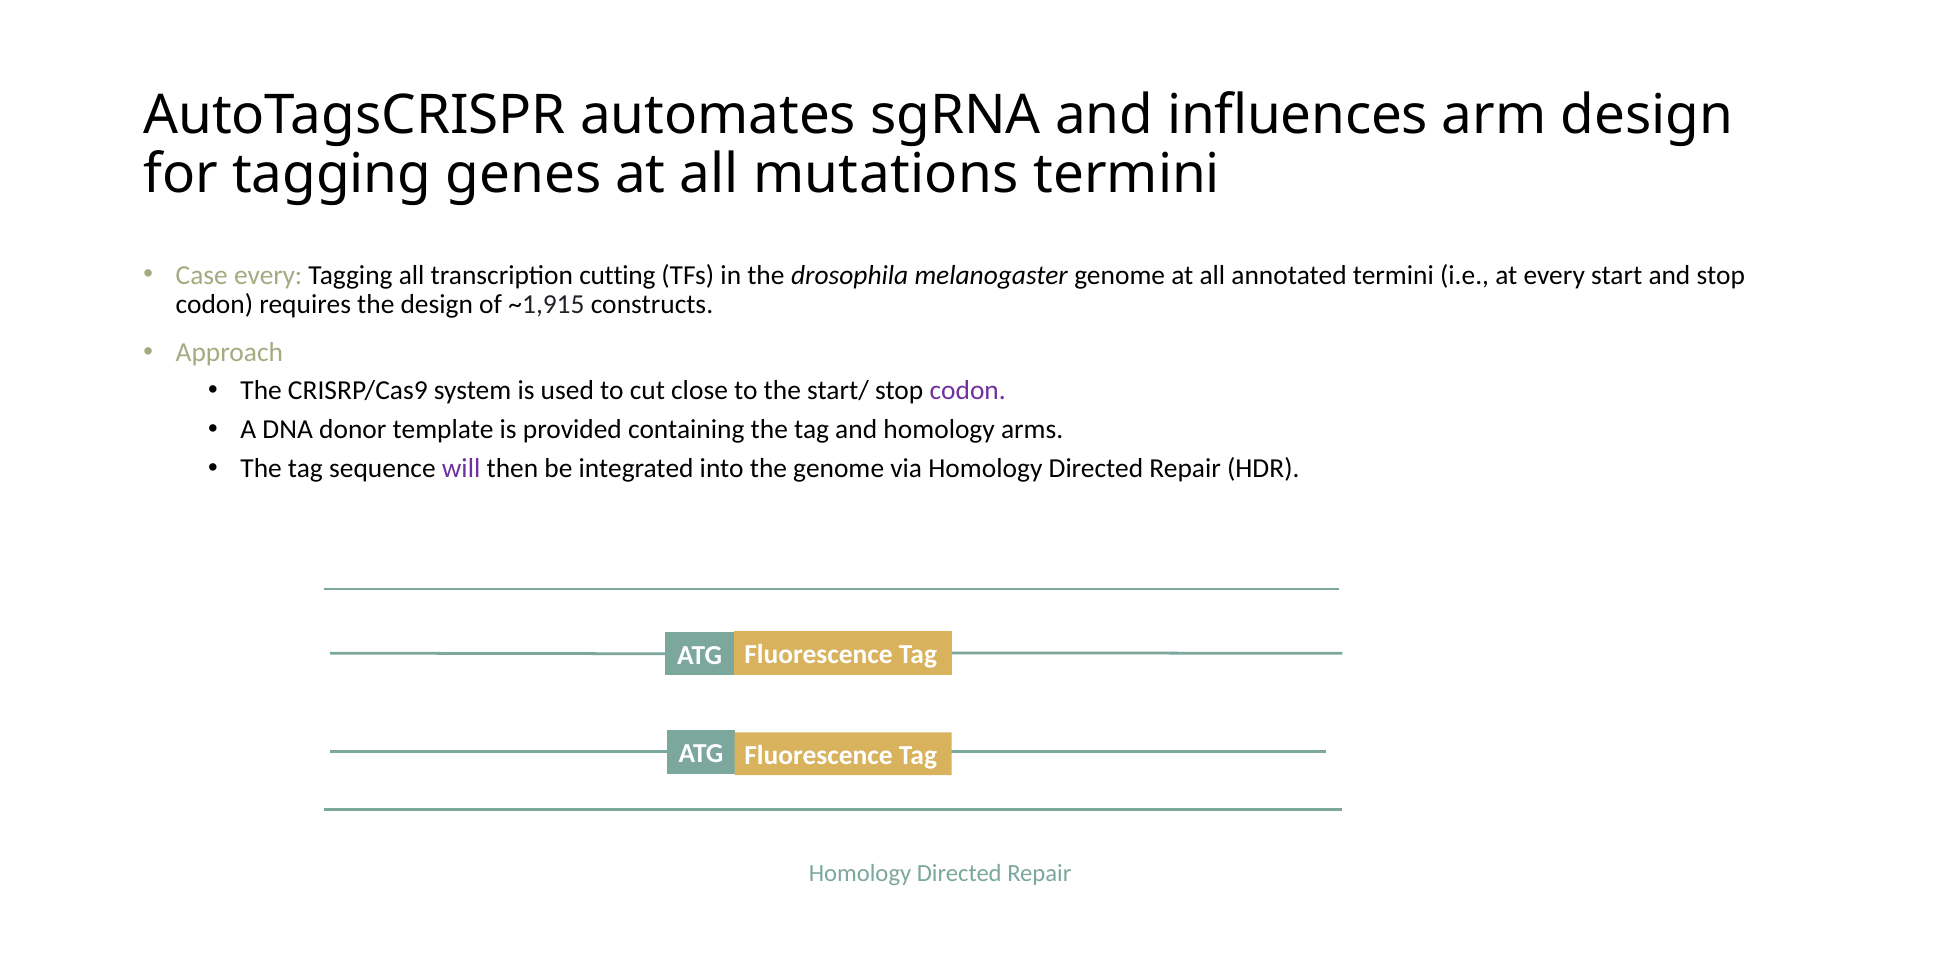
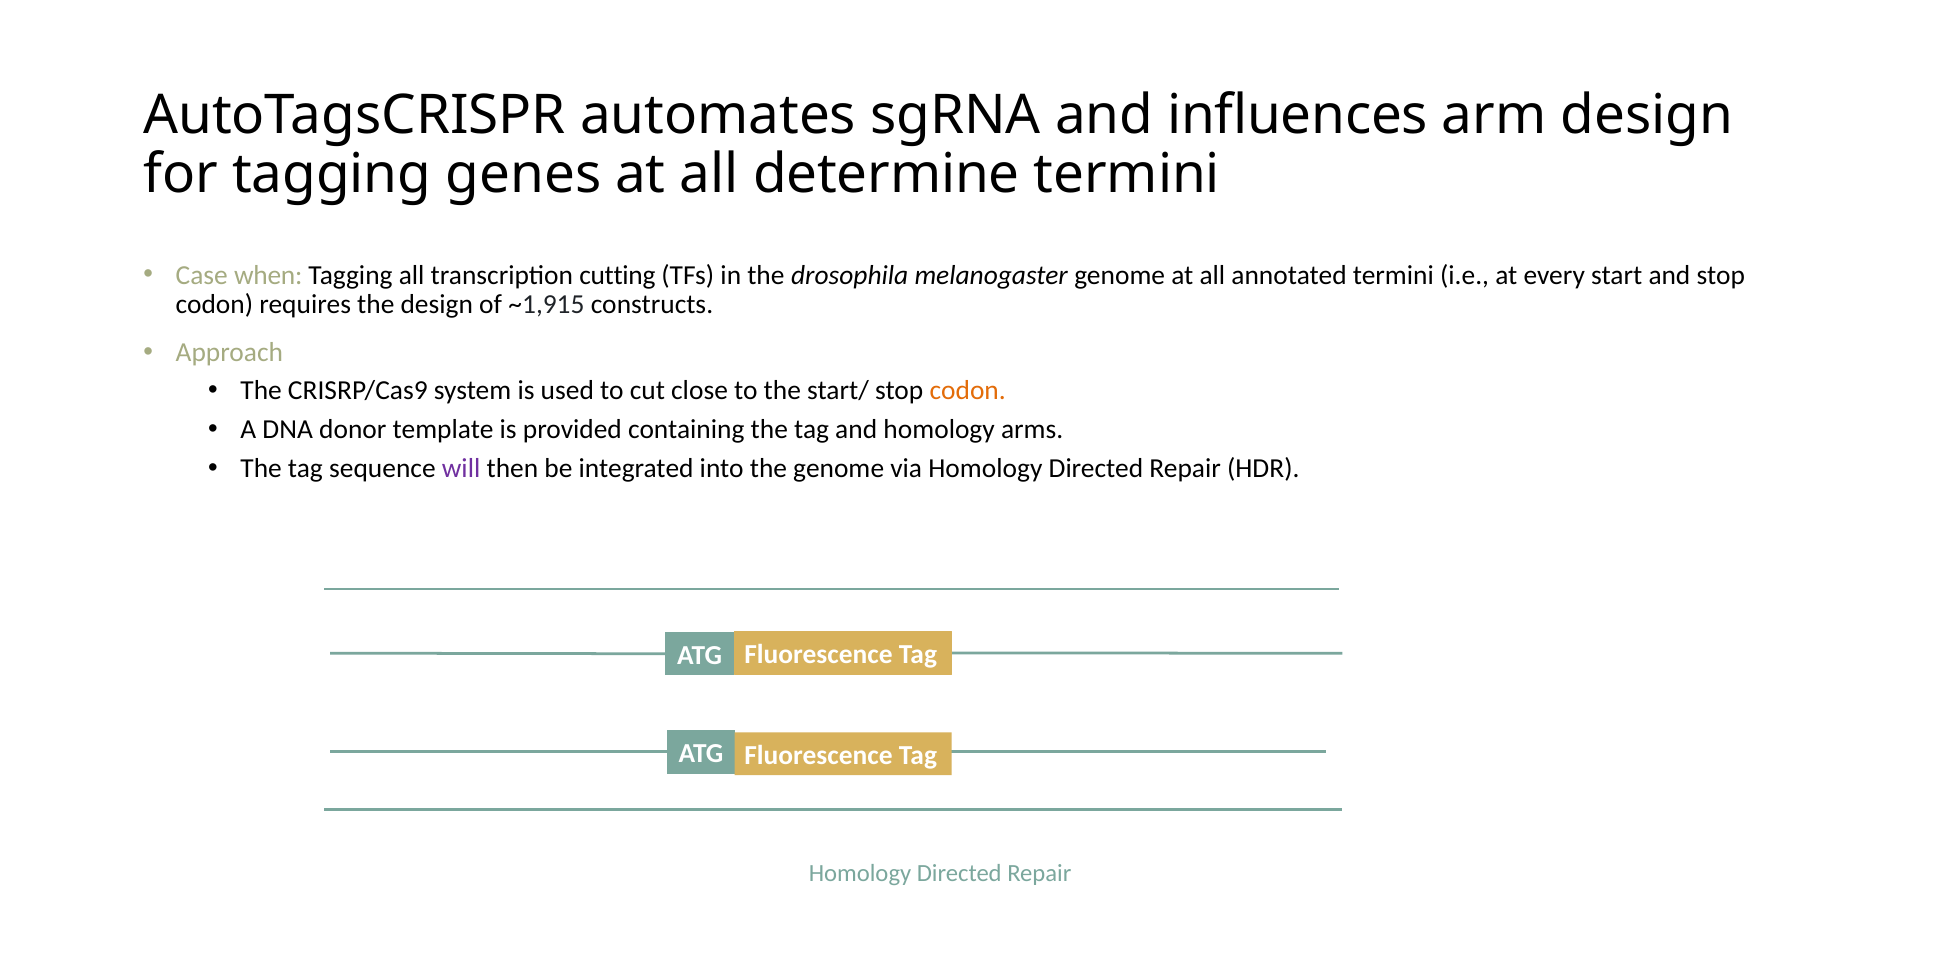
mutations: mutations -> determine
Case every: every -> when
codon at (968, 391) colour: purple -> orange
